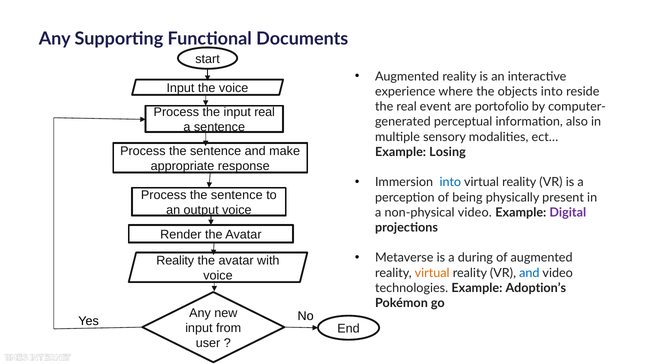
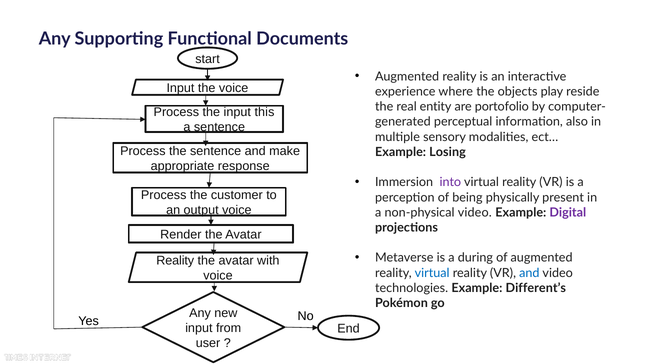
objects into: into -> play
event: event -> entity
input real: real -> this
into at (450, 182) colour: blue -> purple
sentence at (237, 195): sentence -> customer
virtual at (432, 273) colour: orange -> blue
Adoption’s: Adoption’s -> Different’s
